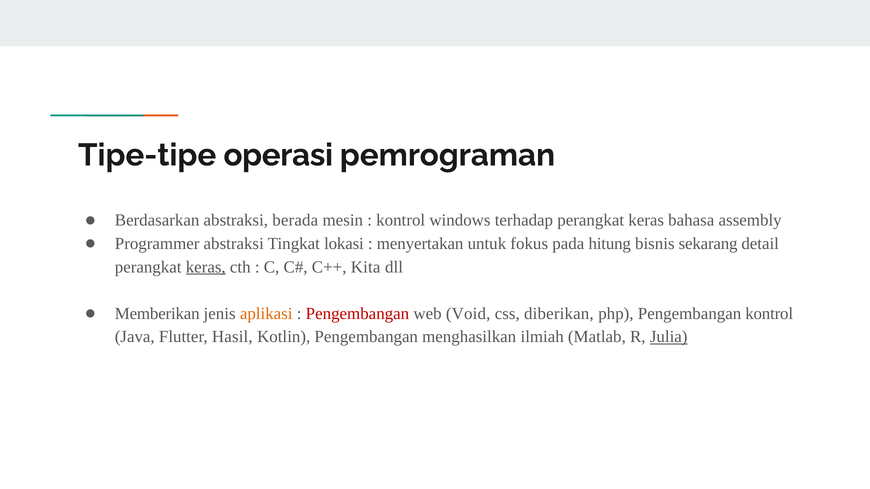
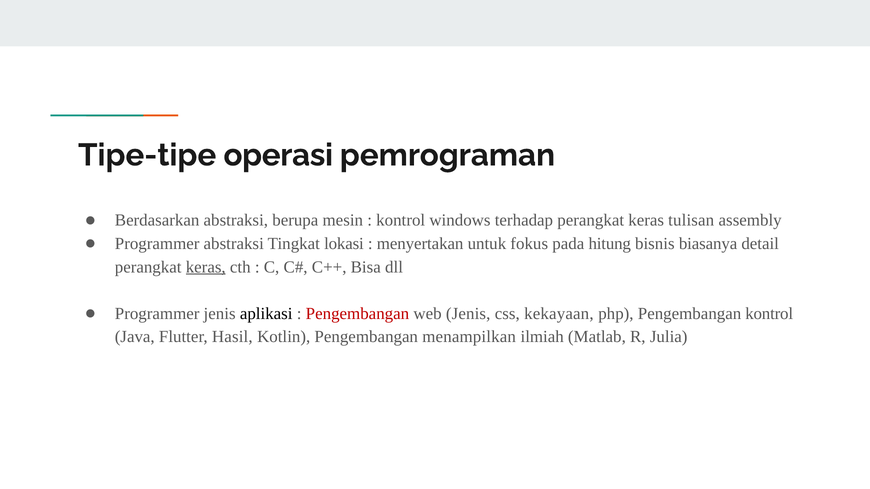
berada: berada -> berupa
bahasa: bahasa -> tulisan
sekarang: sekarang -> biasanya
Kita: Kita -> Bisa
Memberikan at (157, 314): Memberikan -> Programmer
aplikasi colour: orange -> black
web Void: Void -> Jenis
diberikan: diberikan -> kekayaan
menghasilkan: menghasilkan -> menampilkan
Julia underline: present -> none
